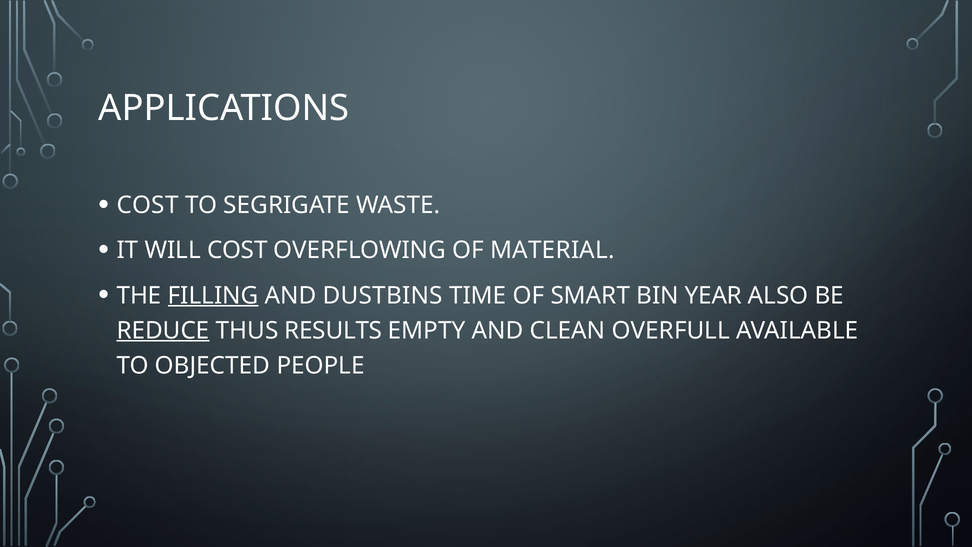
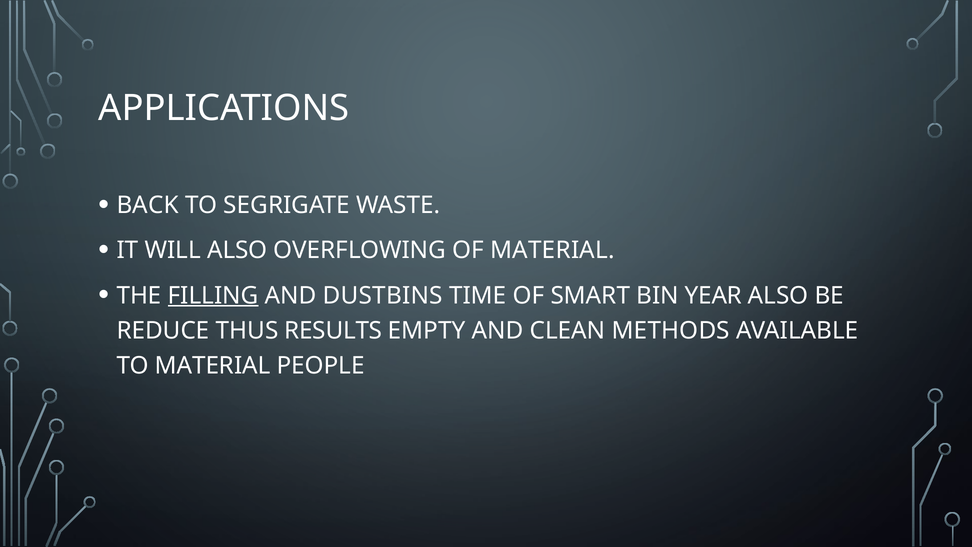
COST at (148, 205): COST -> BACK
WILL COST: COST -> ALSO
REDUCE underline: present -> none
OVERFULL: OVERFULL -> METHODS
TO OBJECTED: OBJECTED -> MATERIAL
